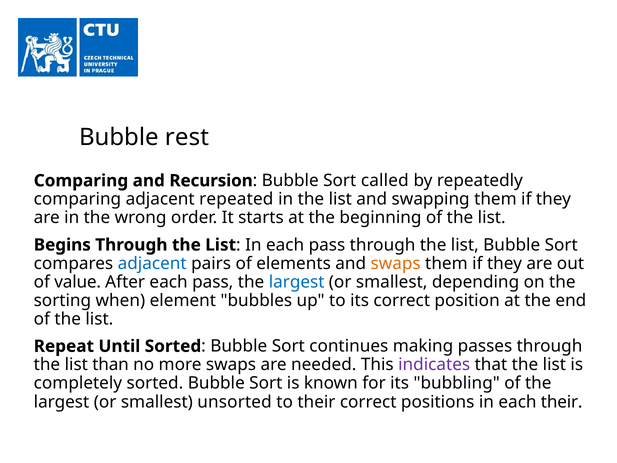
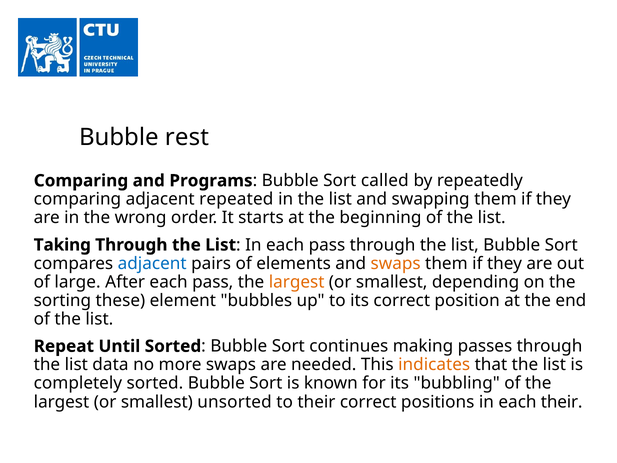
Recursion: Recursion -> Programs
Begins: Begins -> Taking
value: value -> large
largest at (297, 282) colour: blue -> orange
when: when -> these
than: than -> data
indicates colour: purple -> orange
